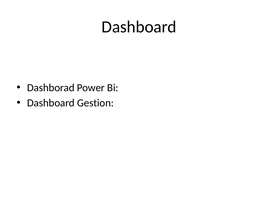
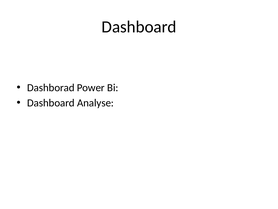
Gestion: Gestion -> Analyse
